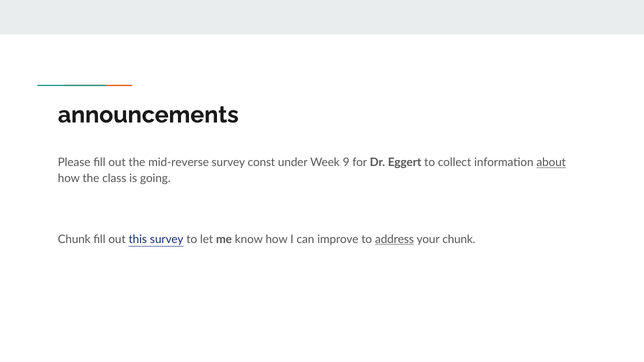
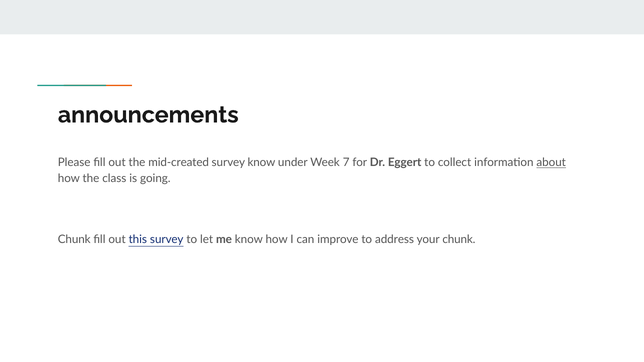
mid-reverse: mid-reverse -> mid-created
survey const: const -> know
9: 9 -> 7
address underline: present -> none
